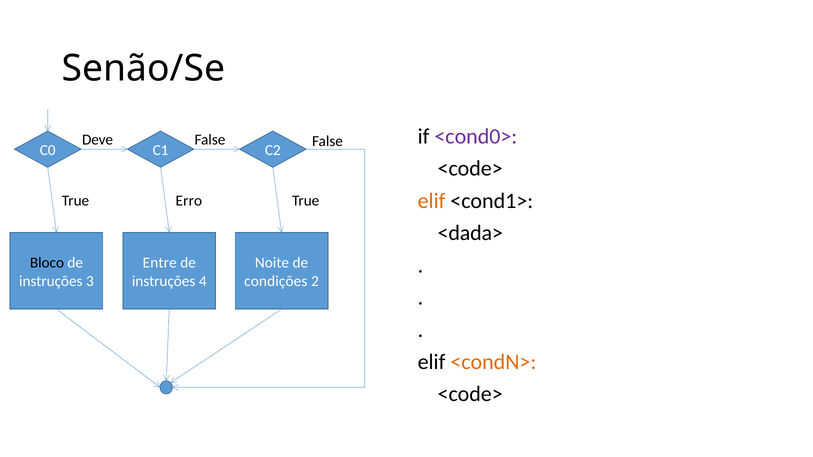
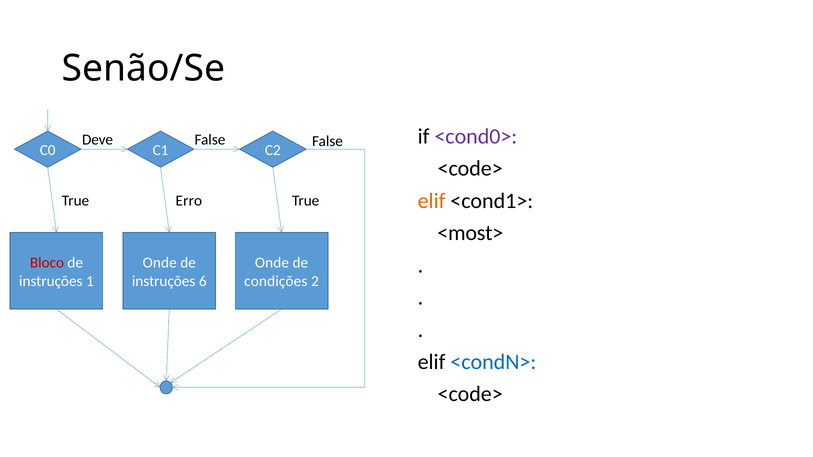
<dada>: <dada> -> <most>
Bloco colour: black -> red
Entre at (160, 263): Entre -> Onde
Noite at (272, 263): Noite -> Onde
3: 3 -> 1
4: 4 -> 6
<condN> colour: orange -> blue
